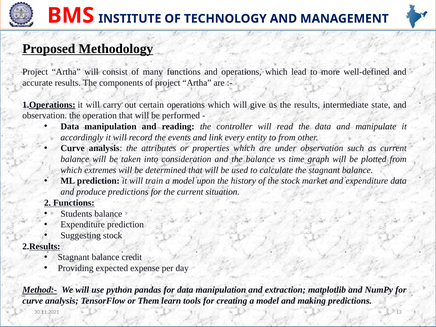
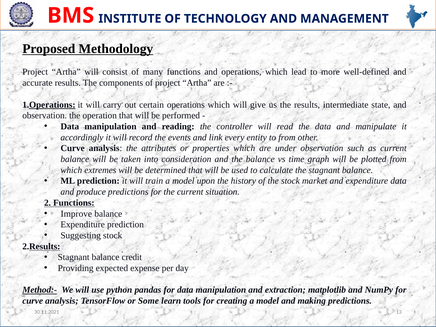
Students: Students -> Improve
Them: Them -> Some
